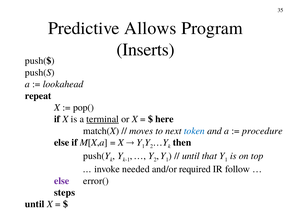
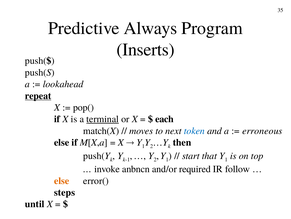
Allows: Allows -> Always
repeat underline: none -> present
here: here -> each
procedure: procedure -> erroneous
until at (191, 155): until -> start
needed: needed -> anbncn
else at (62, 180) colour: purple -> orange
